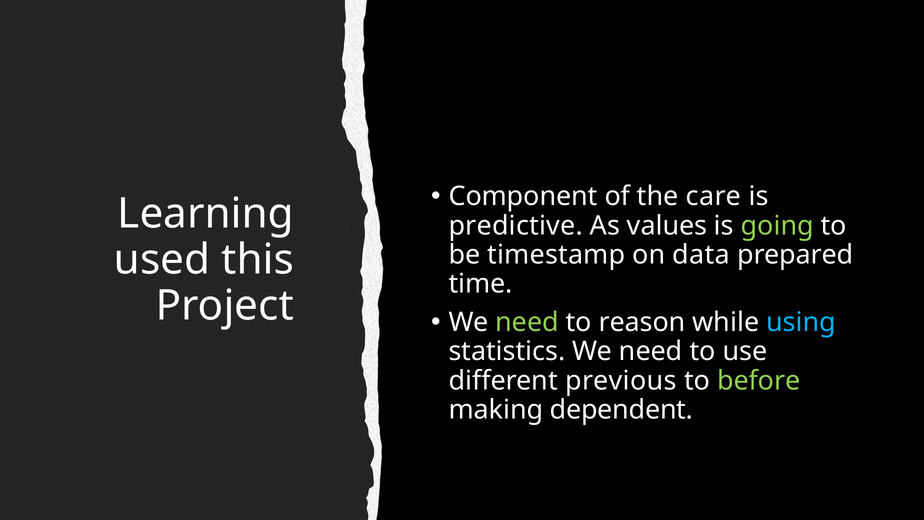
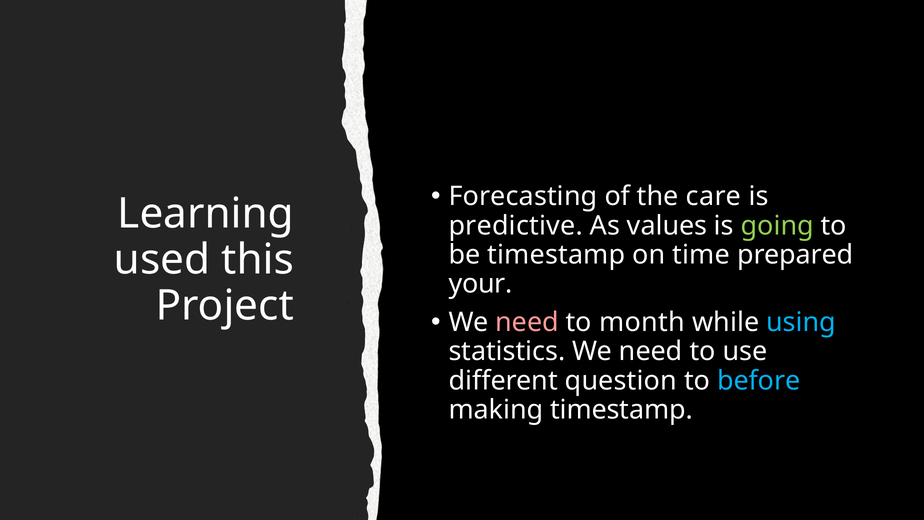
Component: Component -> Forecasting
data: data -> time
time: time -> your
need at (527, 322) colour: light green -> pink
reason: reason -> month
previous: previous -> question
before colour: light green -> light blue
making dependent: dependent -> timestamp
